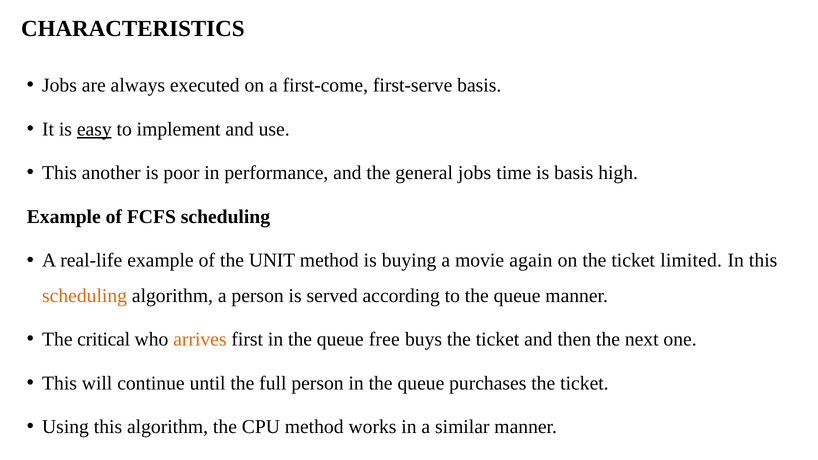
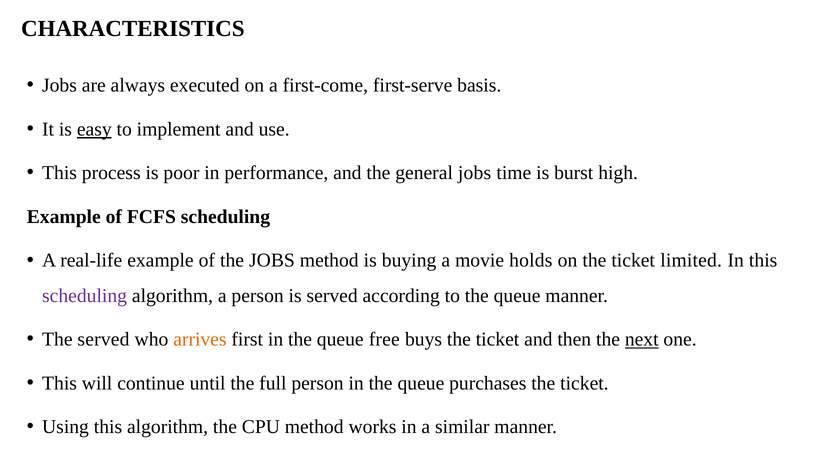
another: another -> process
is basis: basis -> burst
the UNIT: UNIT -> JOBS
again: again -> holds
scheduling at (85, 296) colour: orange -> purple
The critical: critical -> served
next underline: none -> present
